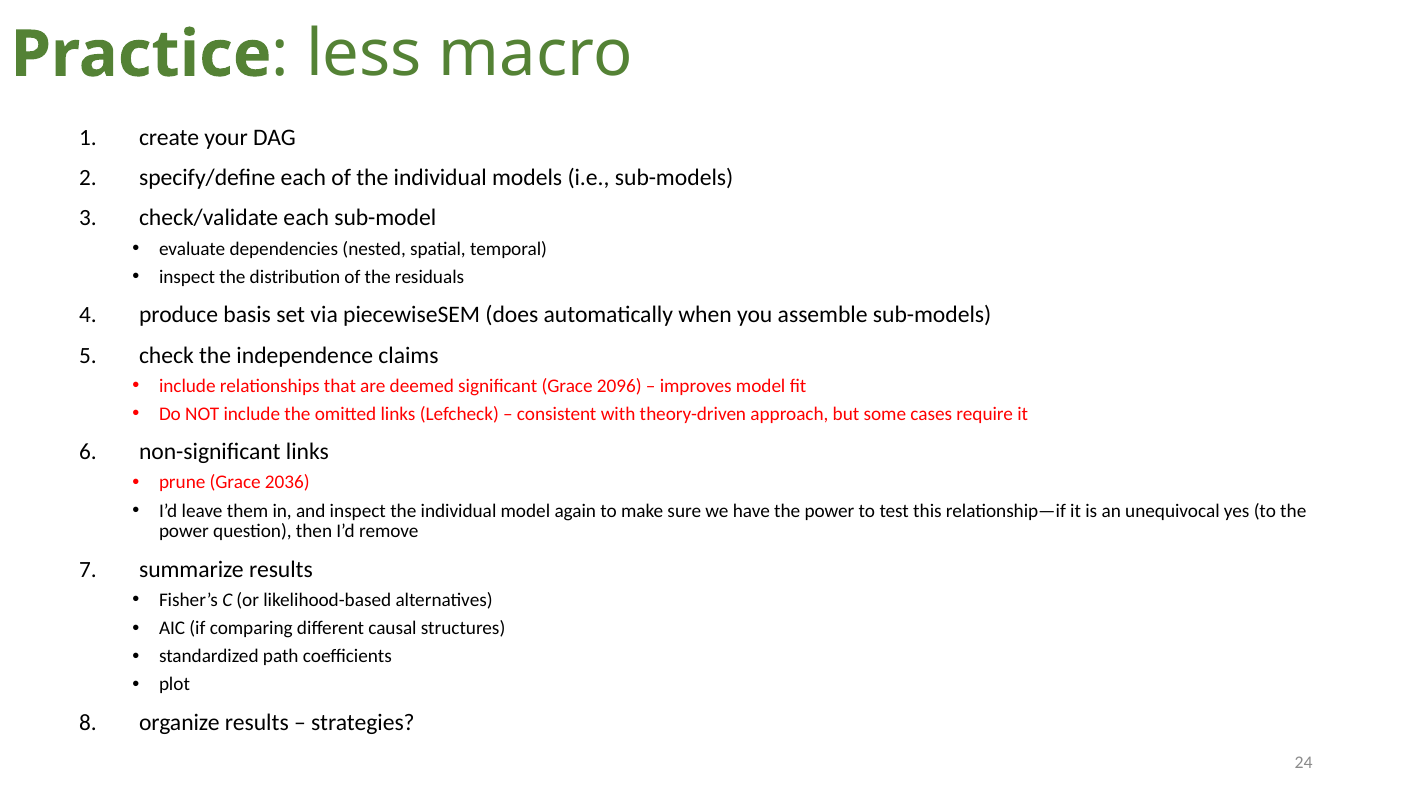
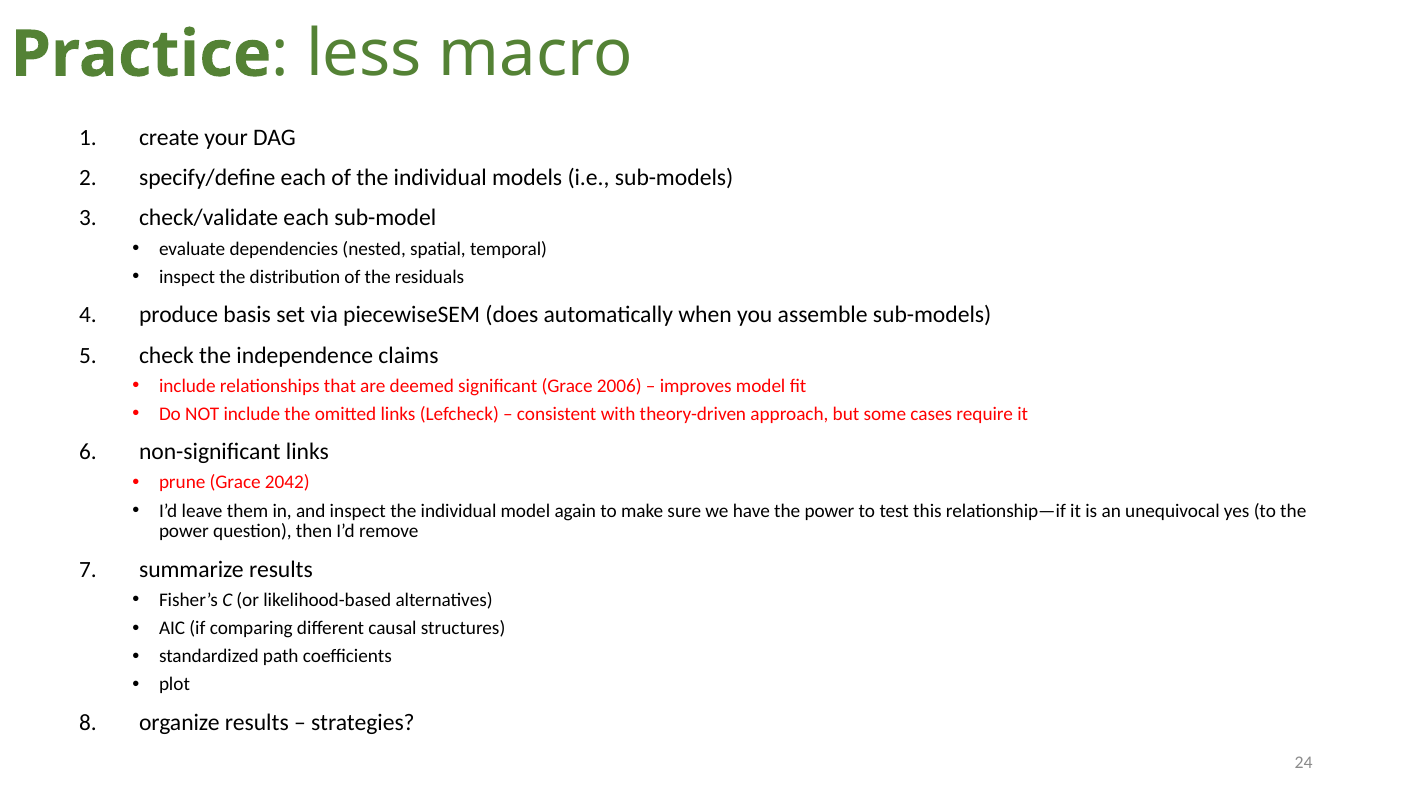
2096: 2096 -> 2006
2036: 2036 -> 2042
